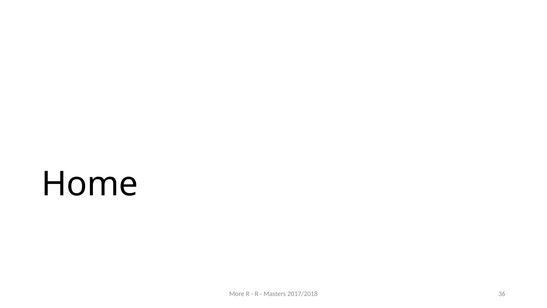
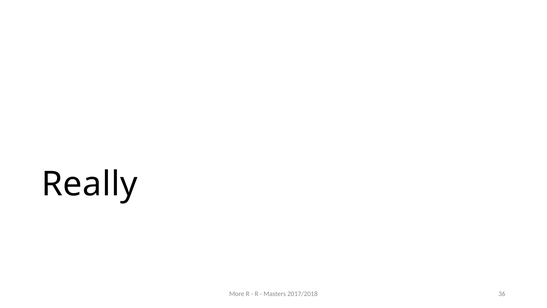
Home: Home -> Really
